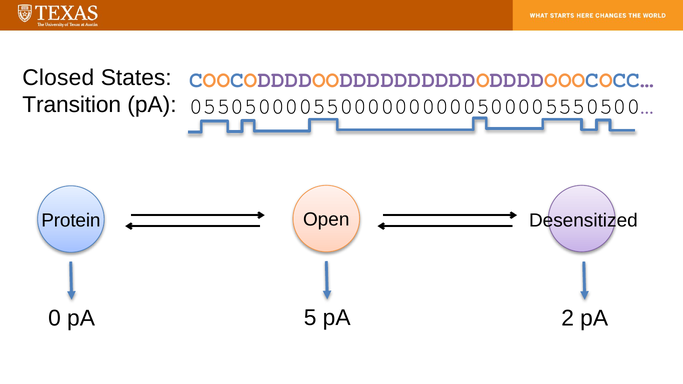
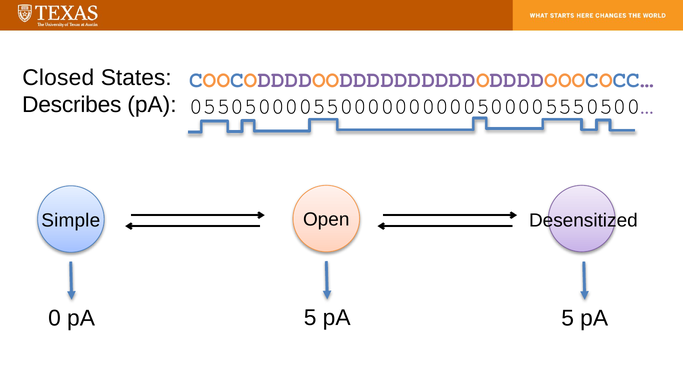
Transition: Transition -> Describes
Protein: Protein -> Simple
pA 2: 2 -> 5
